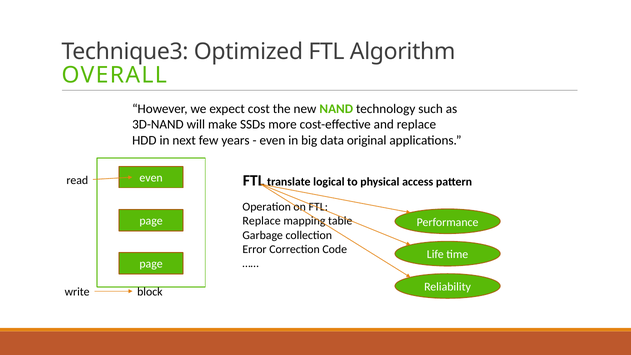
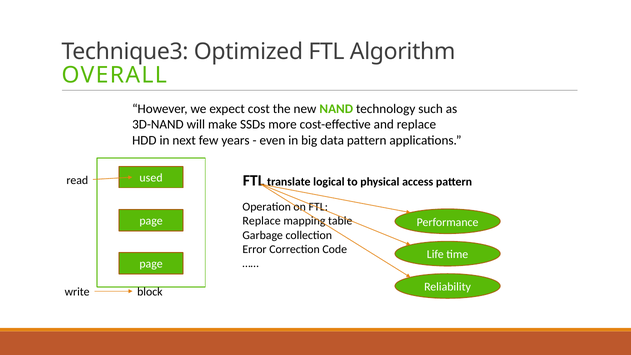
data original: original -> pattern
even at (151, 178): even -> used
